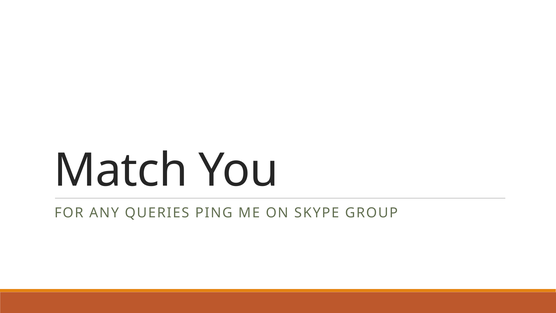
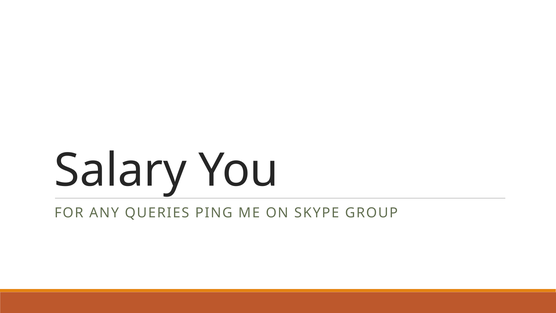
Match: Match -> Salary
